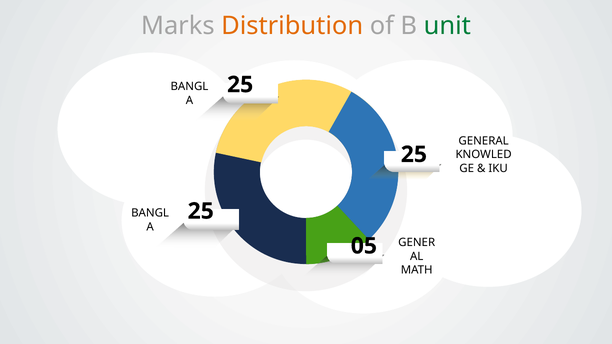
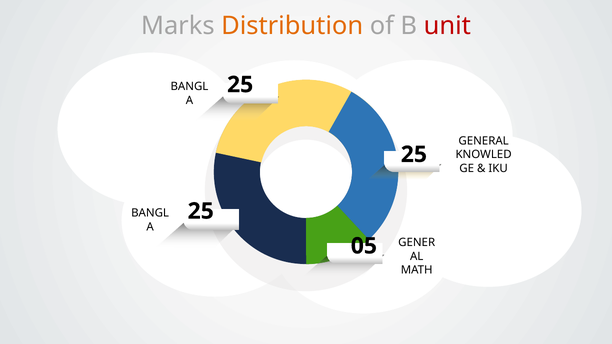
unit colour: green -> red
